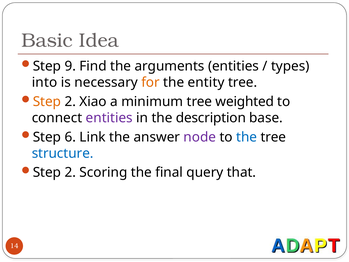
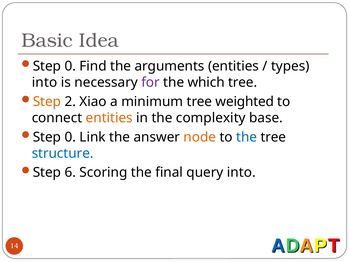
9 at (70, 66): 9 -> 0
for colour: orange -> purple
entity: entity -> which
entities at (109, 118) colour: purple -> orange
description: description -> complexity
6 at (70, 137): 6 -> 0
node colour: purple -> orange
2 at (70, 172): 2 -> 6
query that: that -> into
